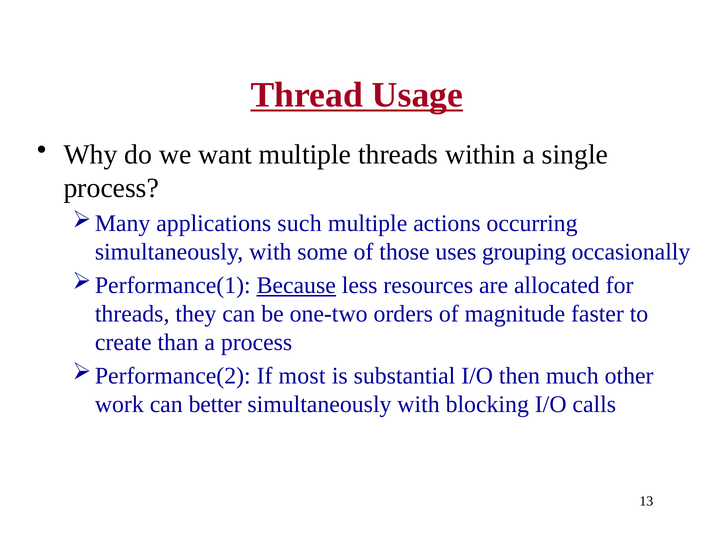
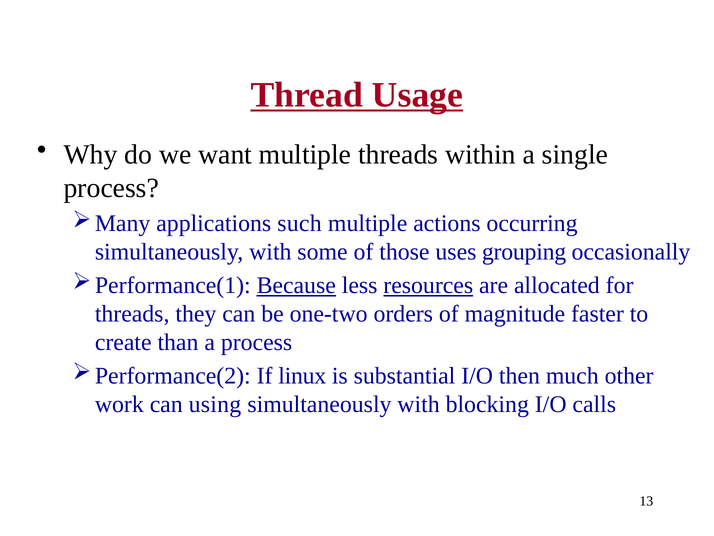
resources underline: none -> present
most: most -> linux
better: better -> using
